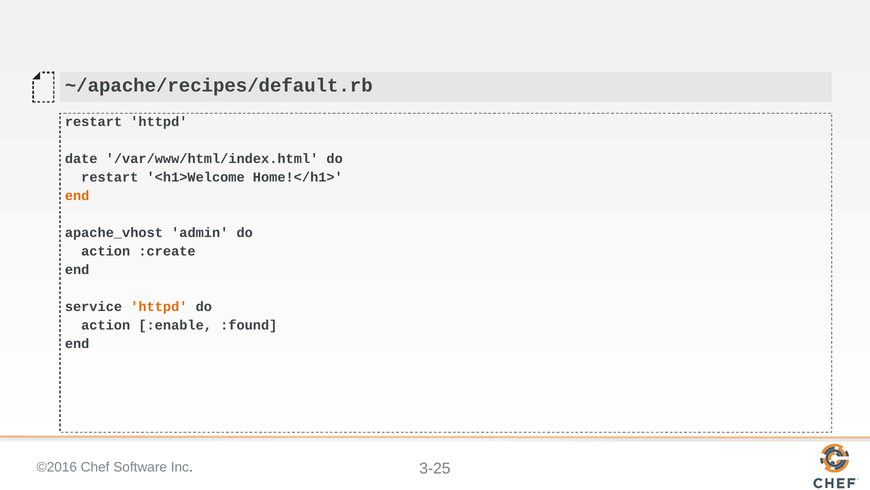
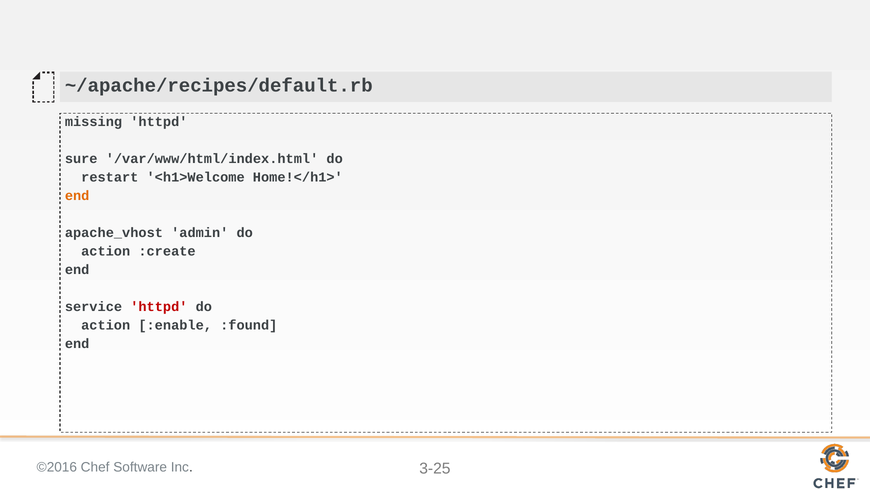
restart at (93, 122): restart -> missing
date: date -> sure
httpd at (159, 306) colour: orange -> red
